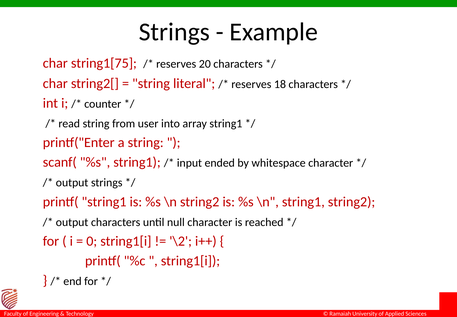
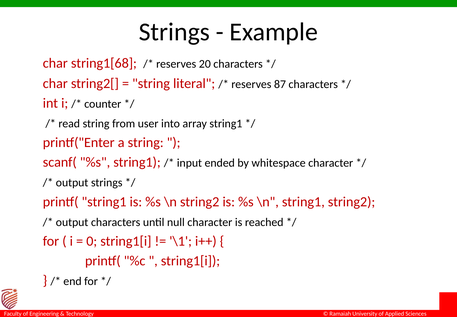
string1[75: string1[75 -> string1[68
18: 18 -> 87
\2: \2 -> \1
